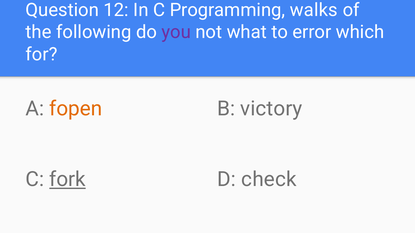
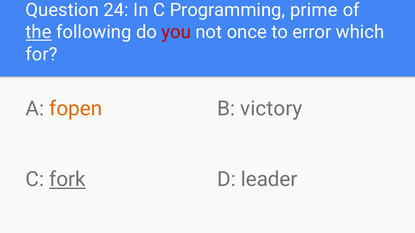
12: 12 -> 24
walks: walks -> prime
the underline: none -> present
you colour: purple -> red
what: what -> once
check: check -> leader
